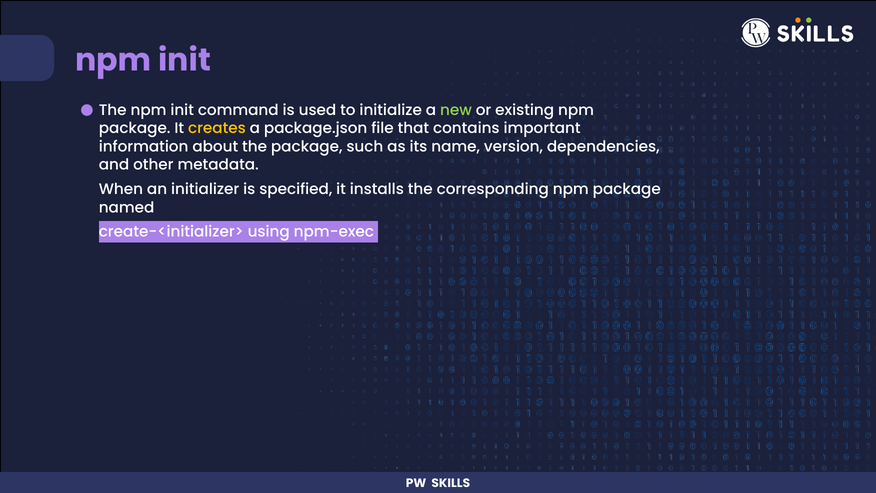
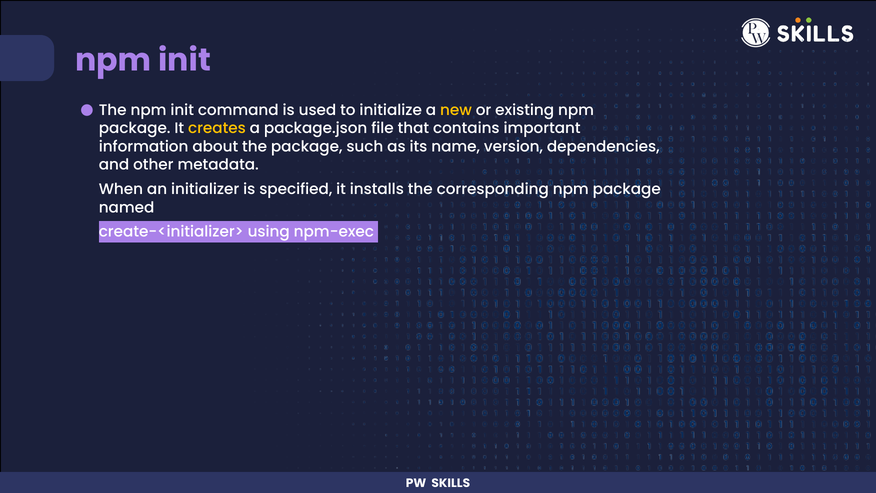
new colour: light green -> yellow
